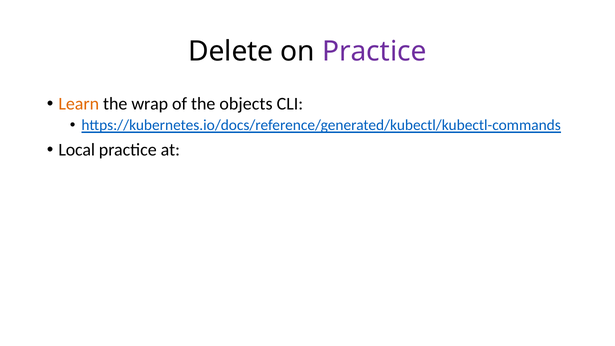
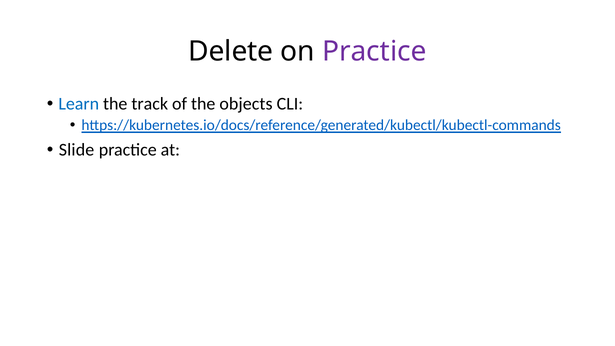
Learn colour: orange -> blue
wrap: wrap -> track
Local: Local -> Slide
